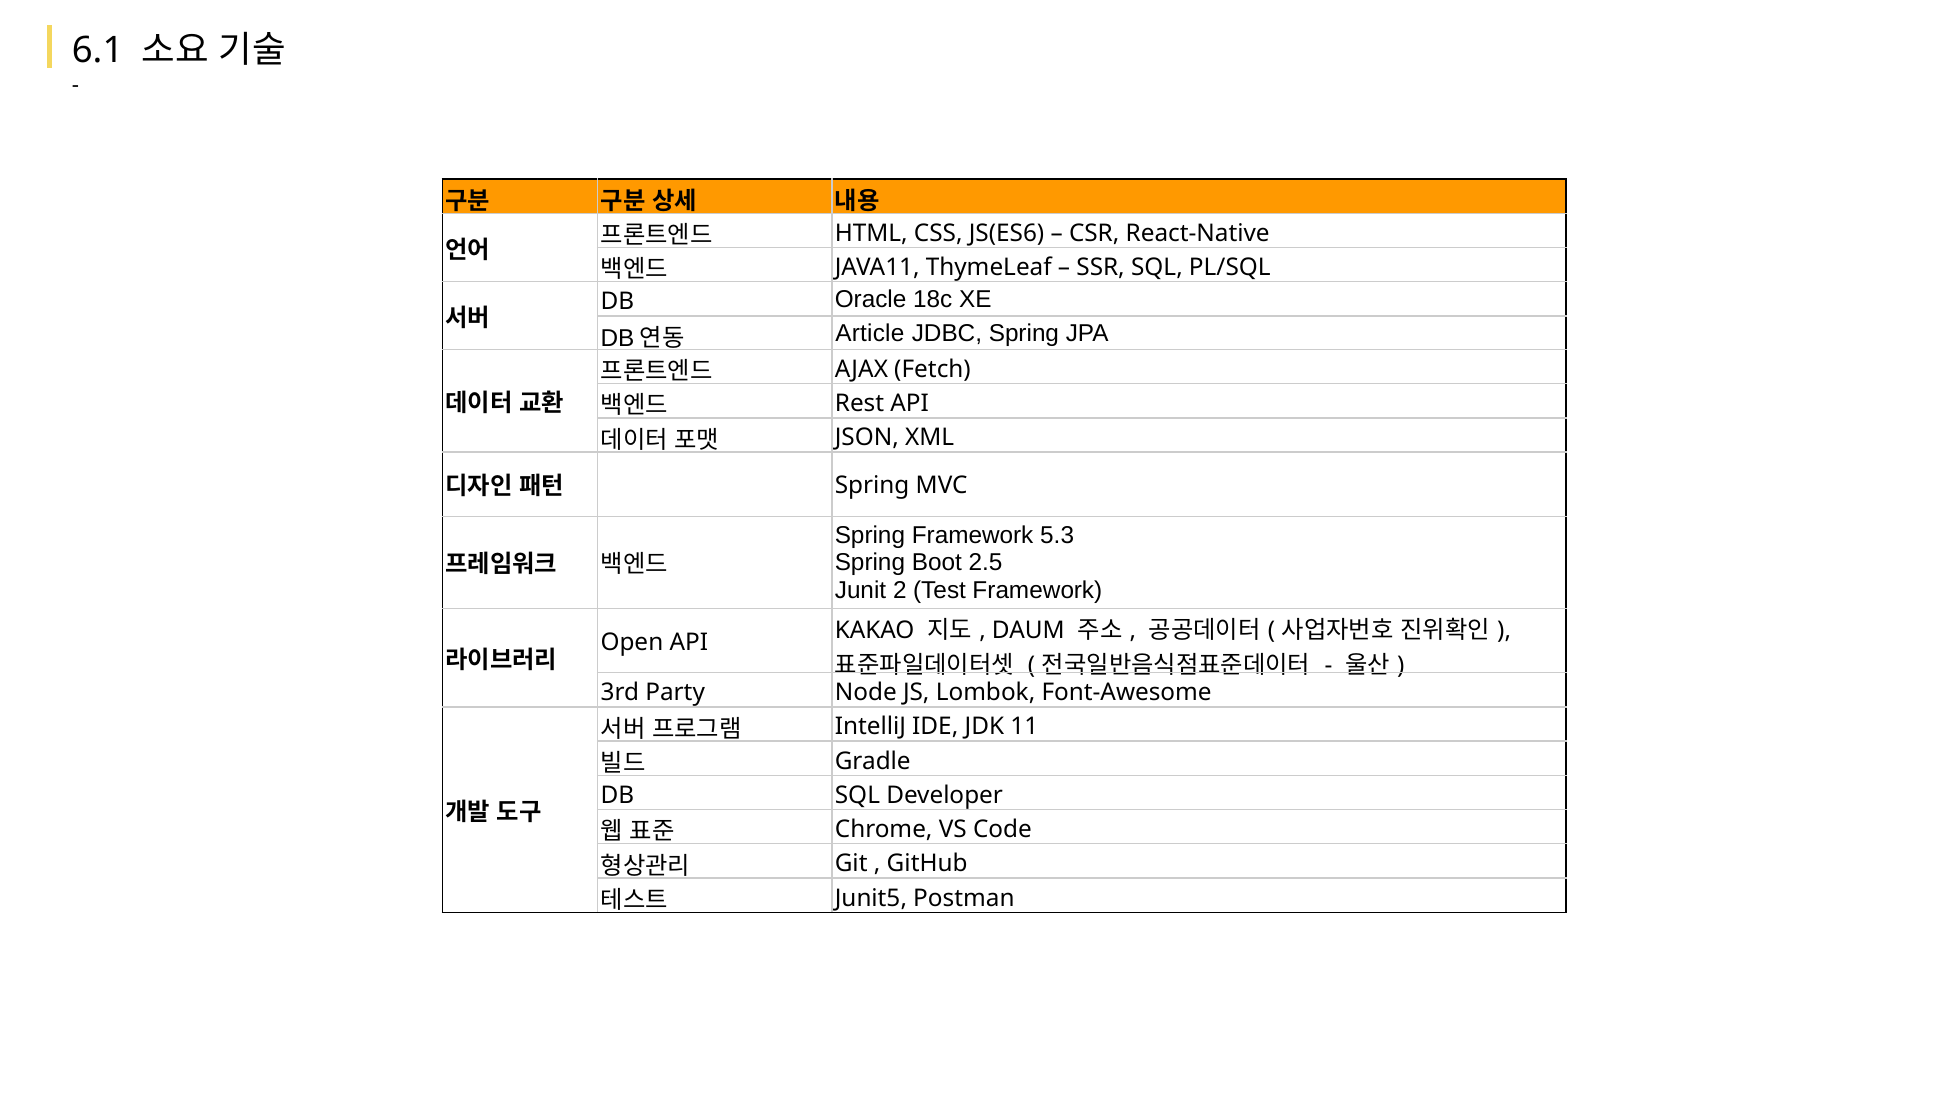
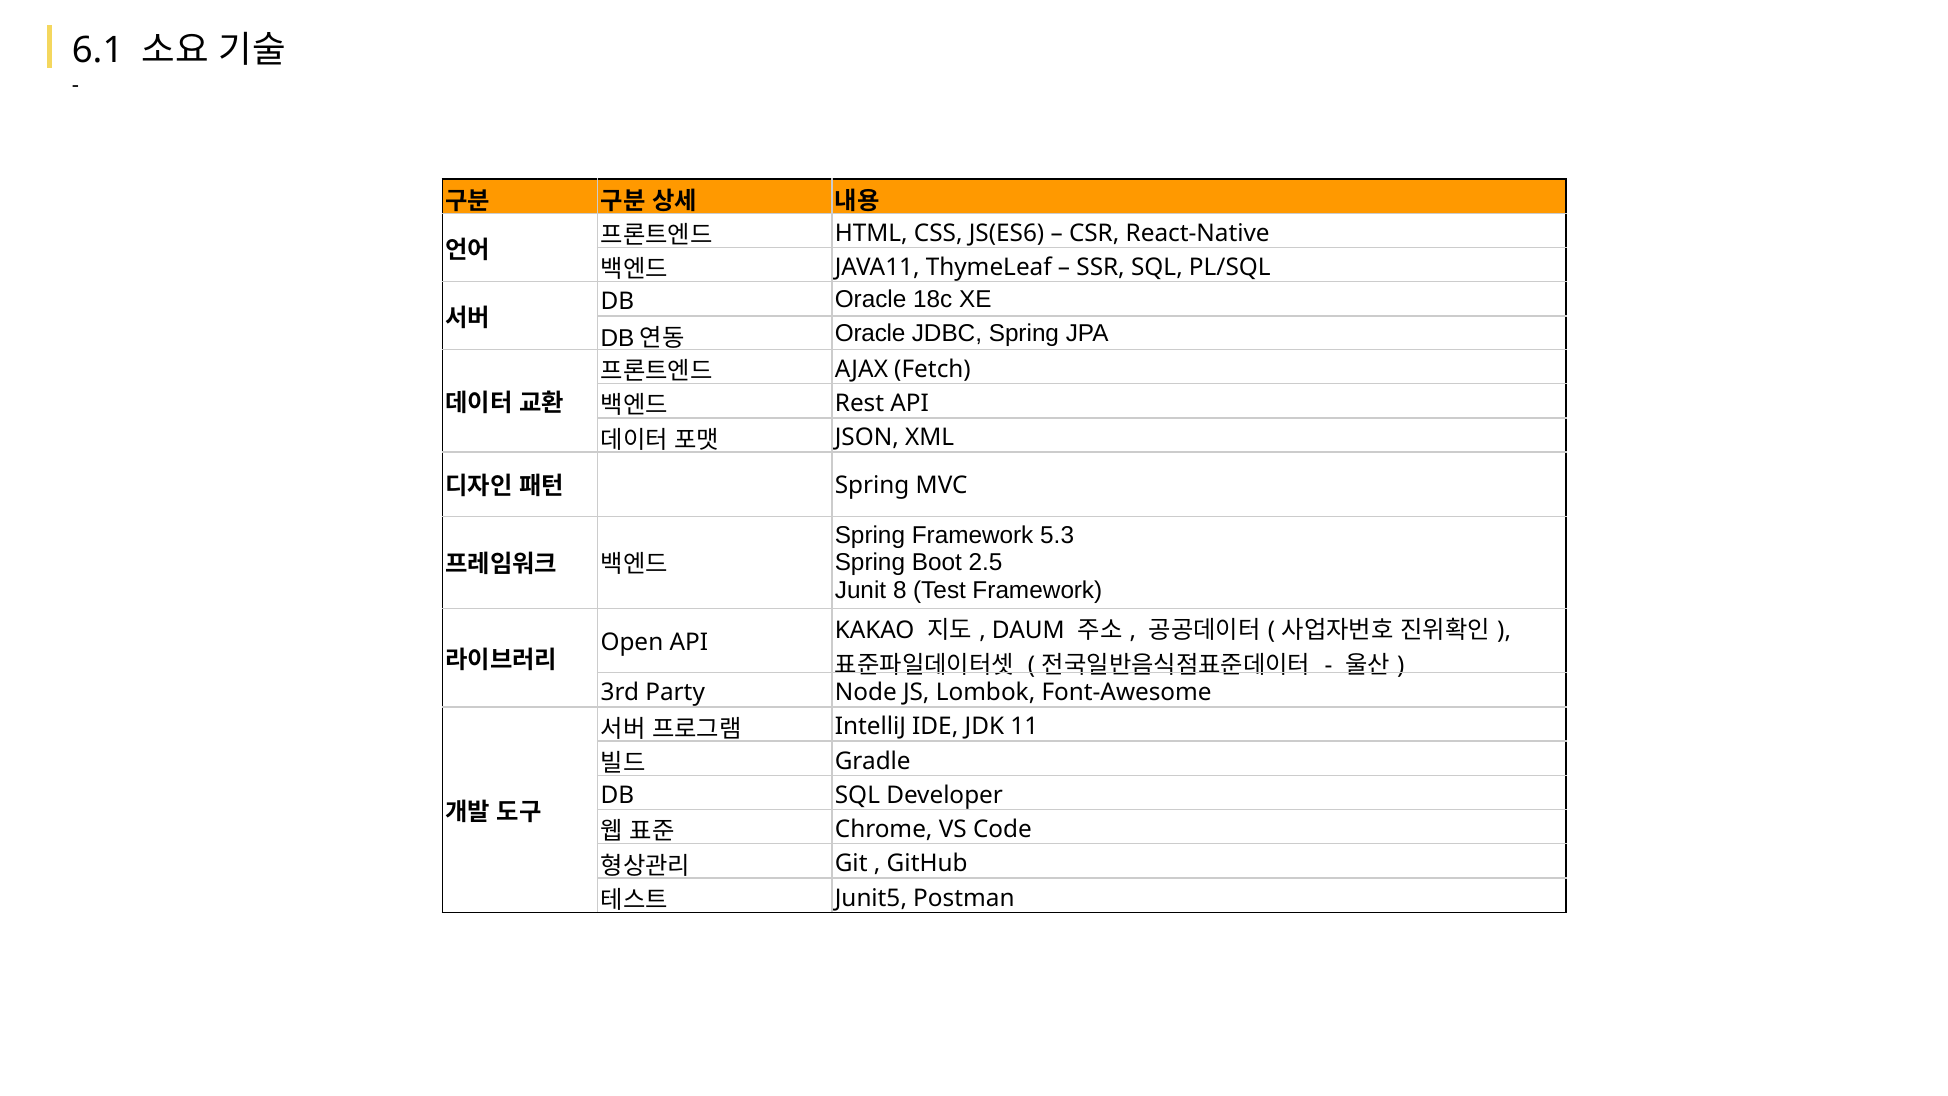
Article at (870, 333): Article -> Oracle
2: 2 -> 8
